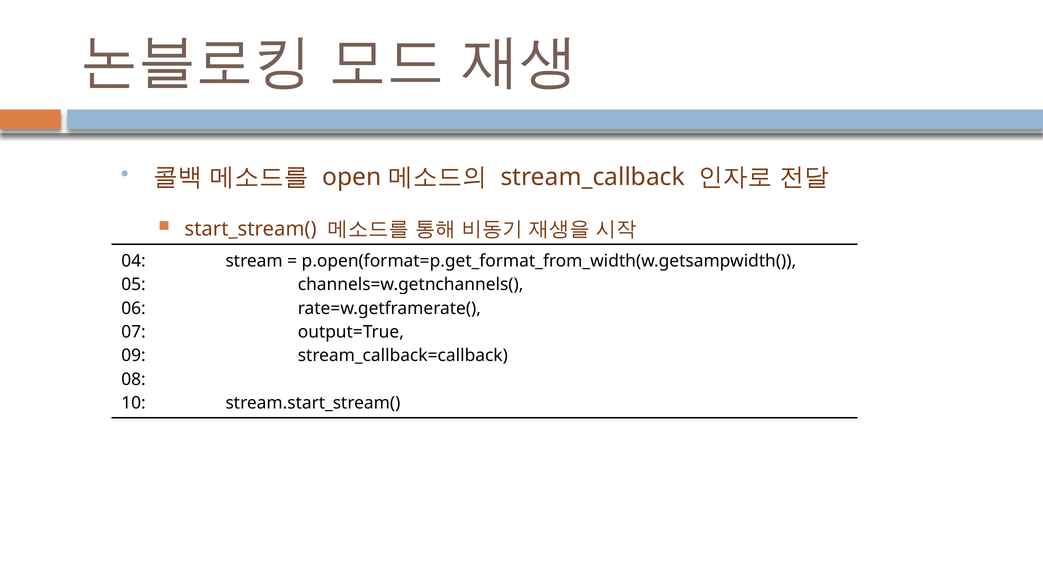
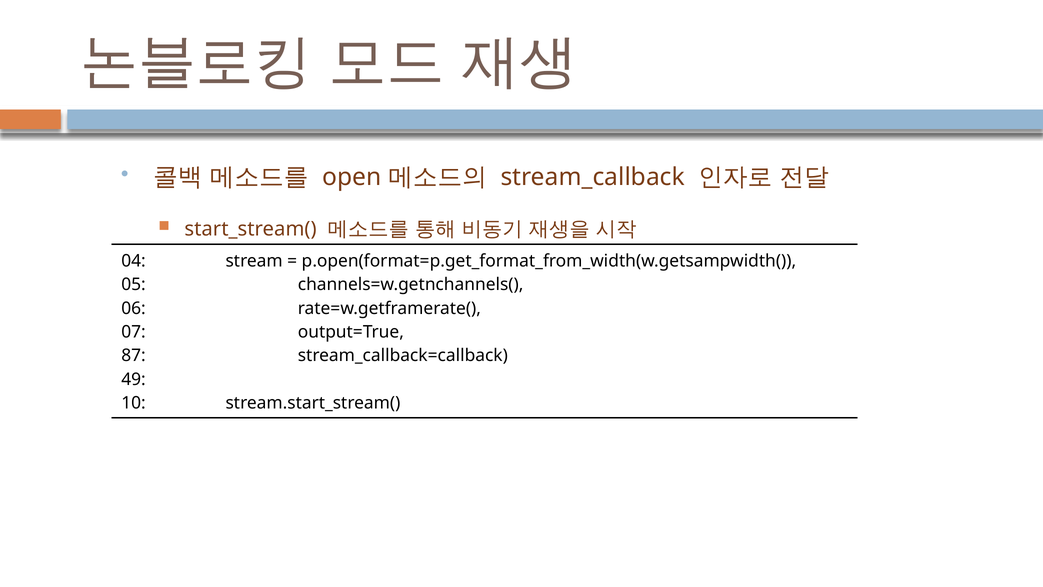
09: 09 -> 87
08: 08 -> 49
